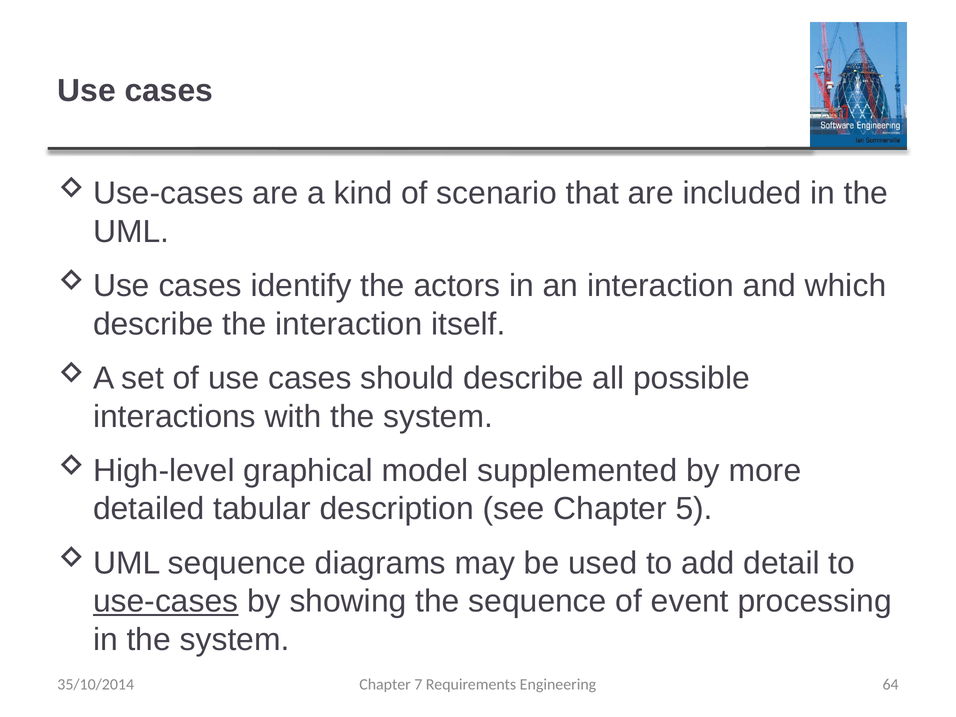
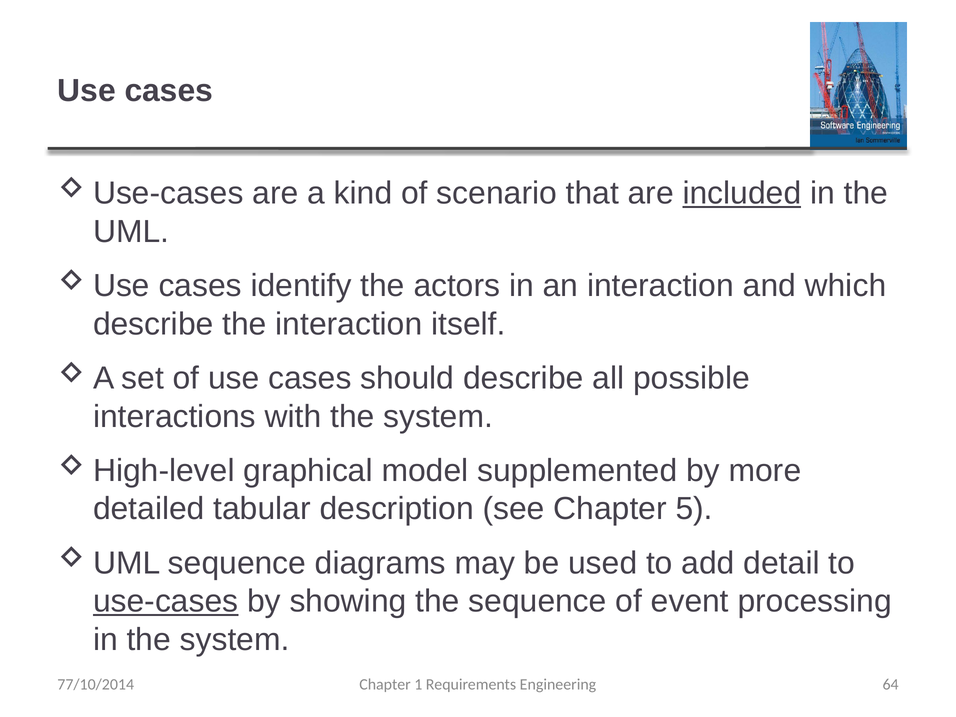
included underline: none -> present
35/10/2014: 35/10/2014 -> 77/10/2014
7: 7 -> 1
